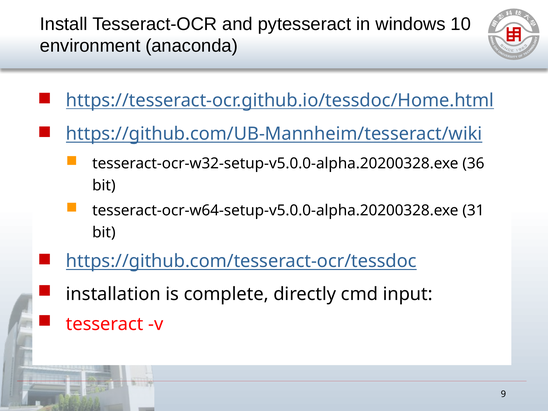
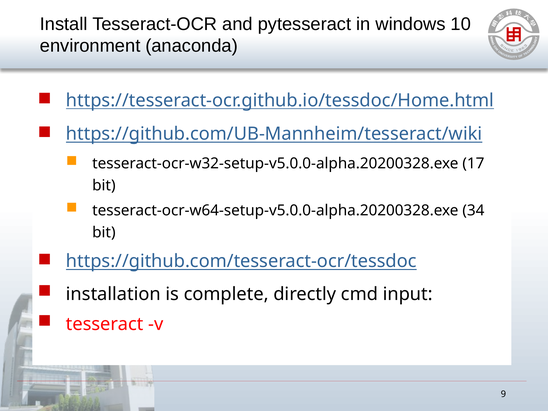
36: 36 -> 17
31: 31 -> 34
